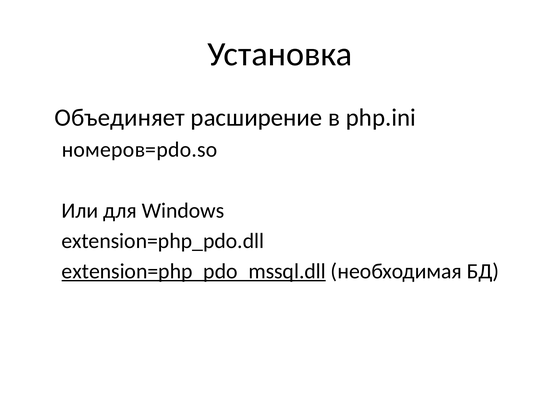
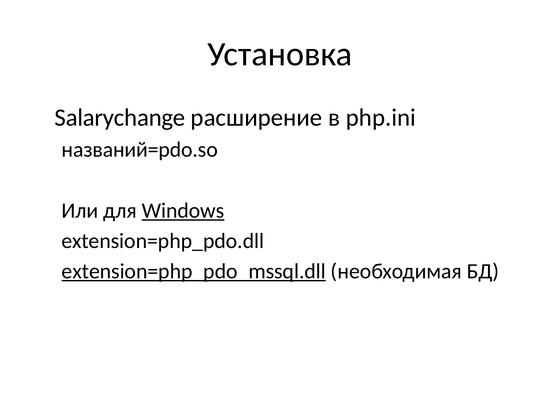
Объединяет: Объединяет -> Salarychange
номеров=pdo.so: номеров=pdo.so -> названий=pdo.so
Windows underline: none -> present
